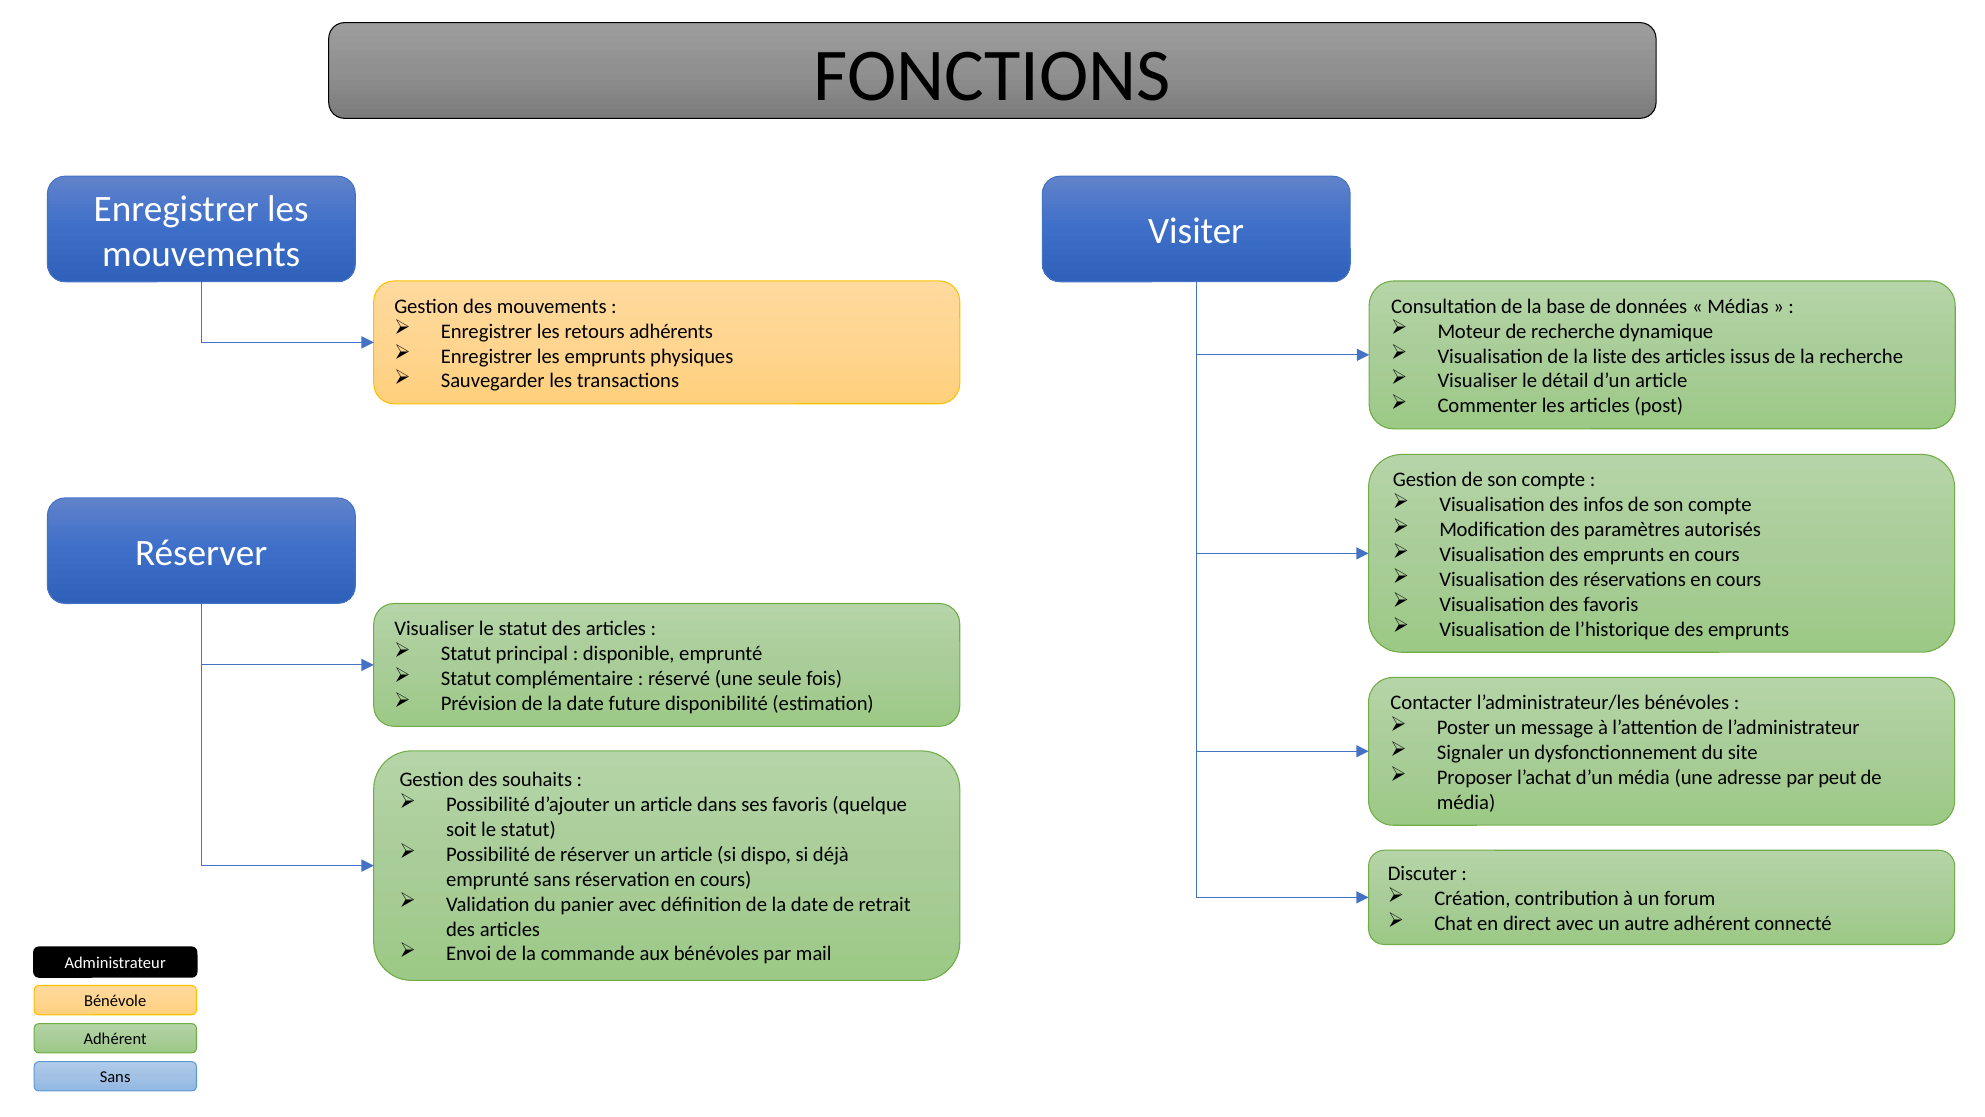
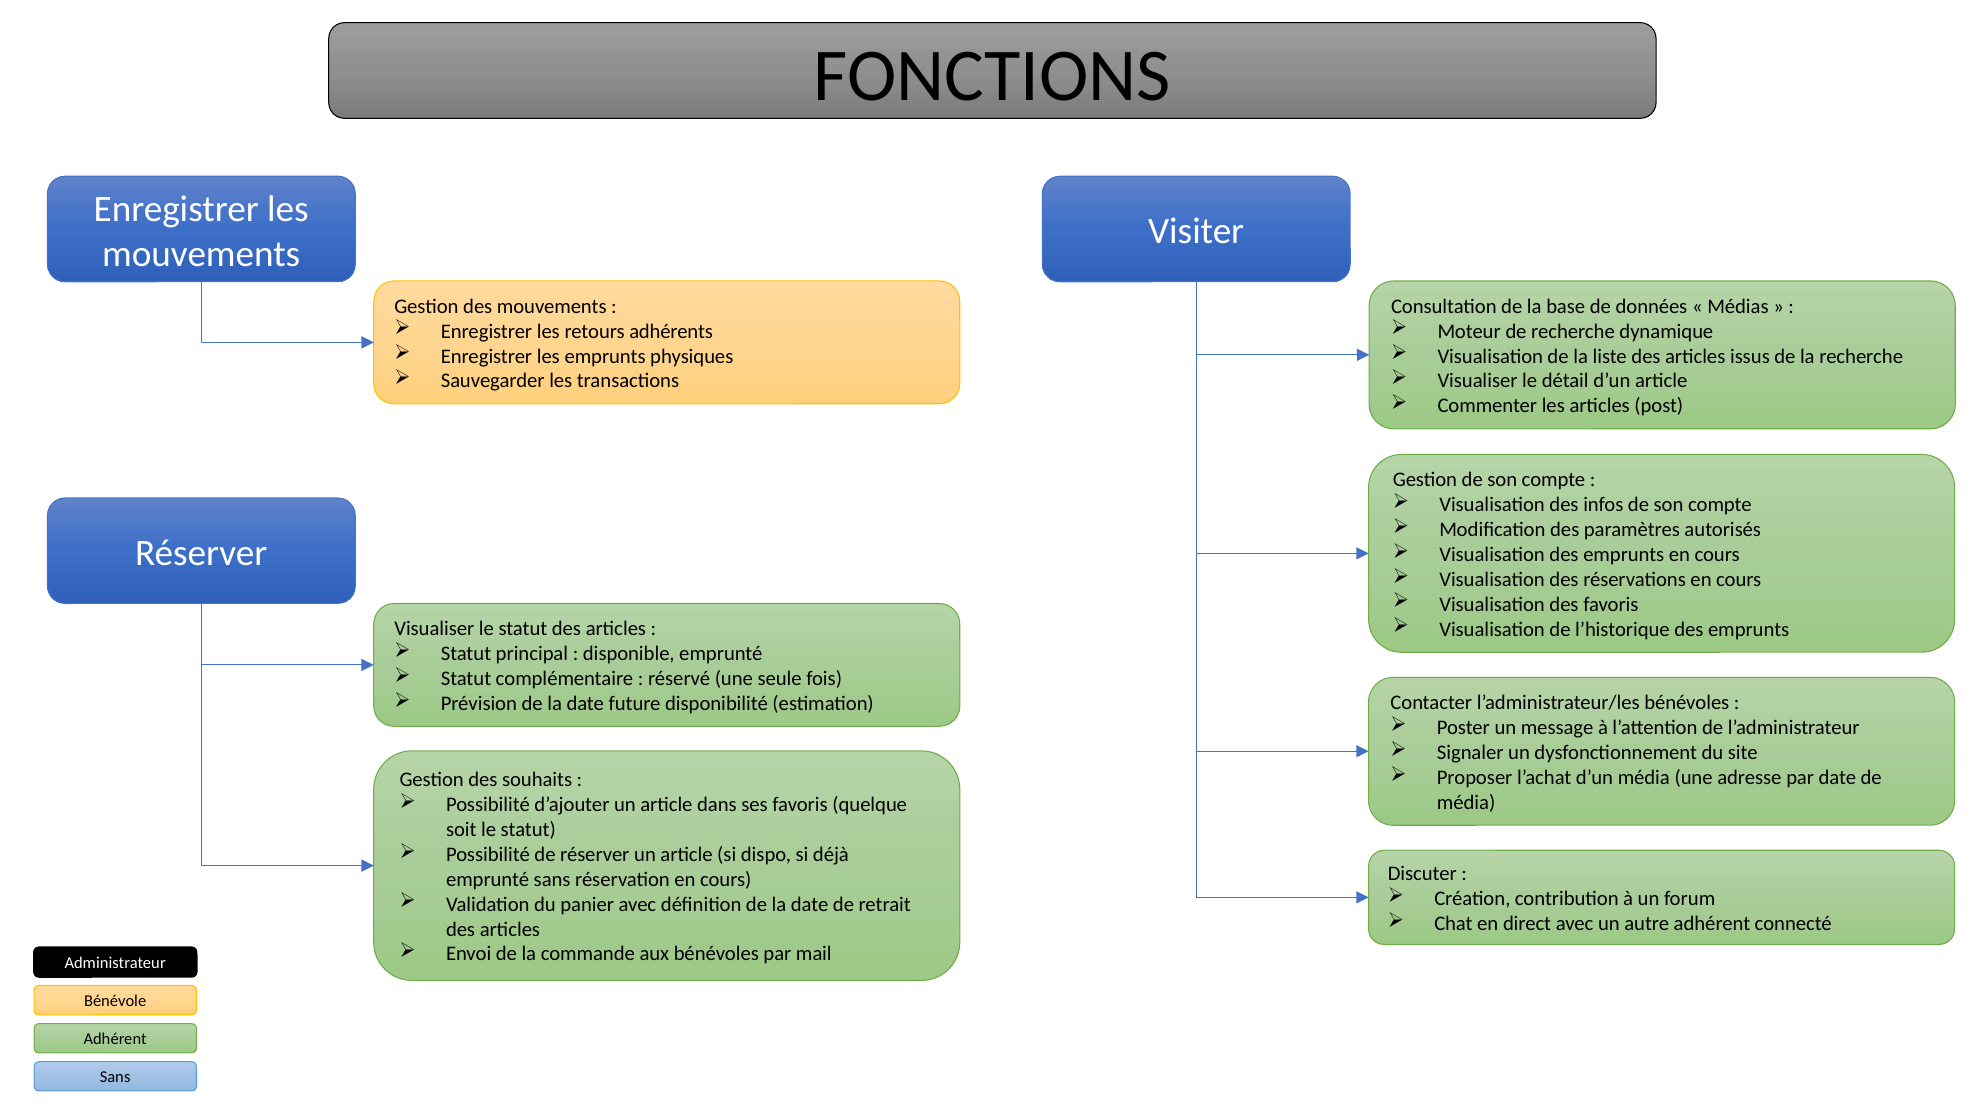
par peut: peut -> date
